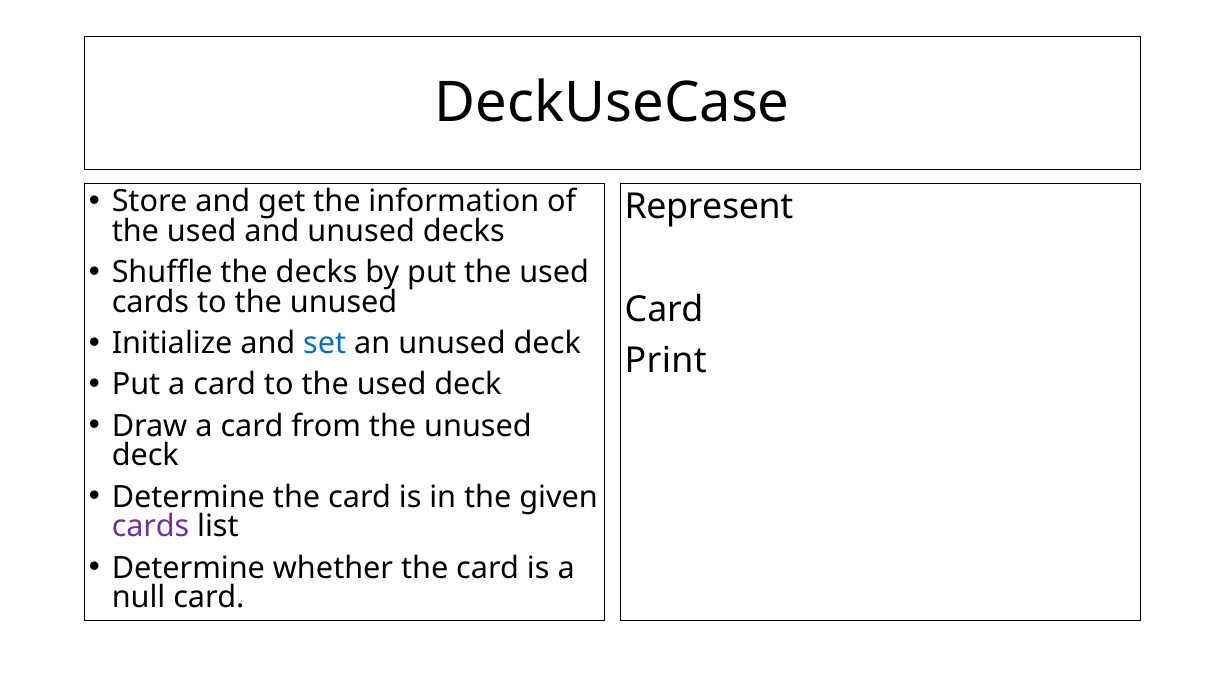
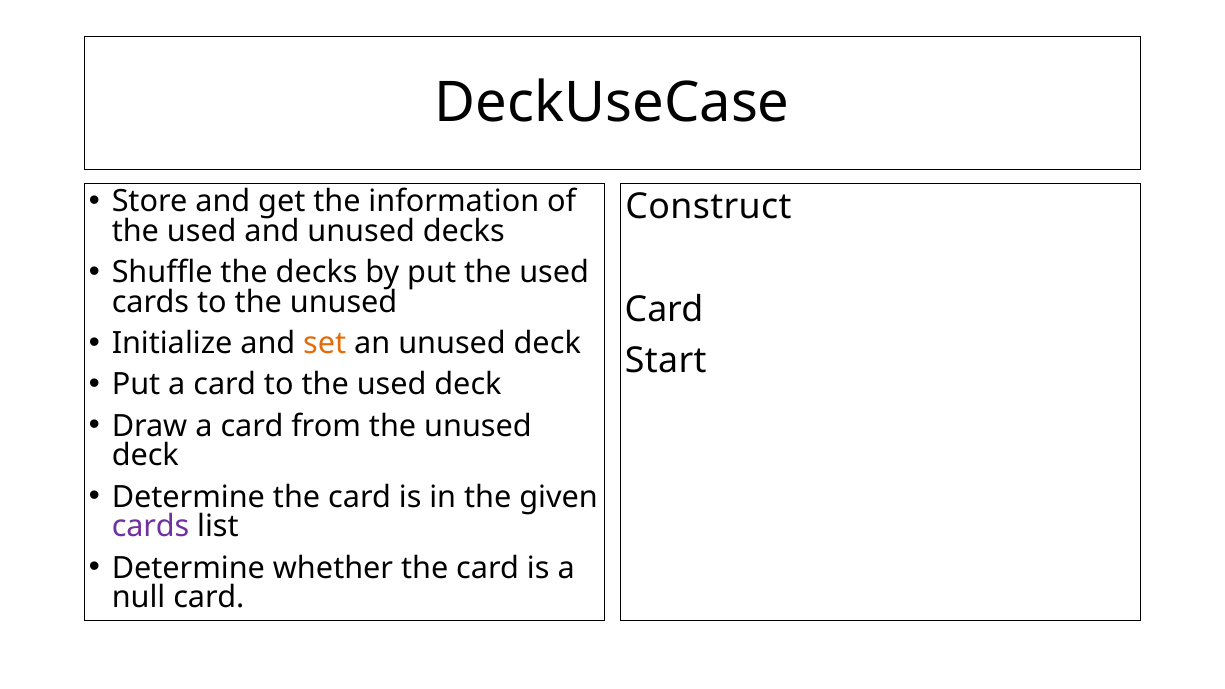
Represent: Represent -> Construct
set colour: blue -> orange
Print: Print -> Start
